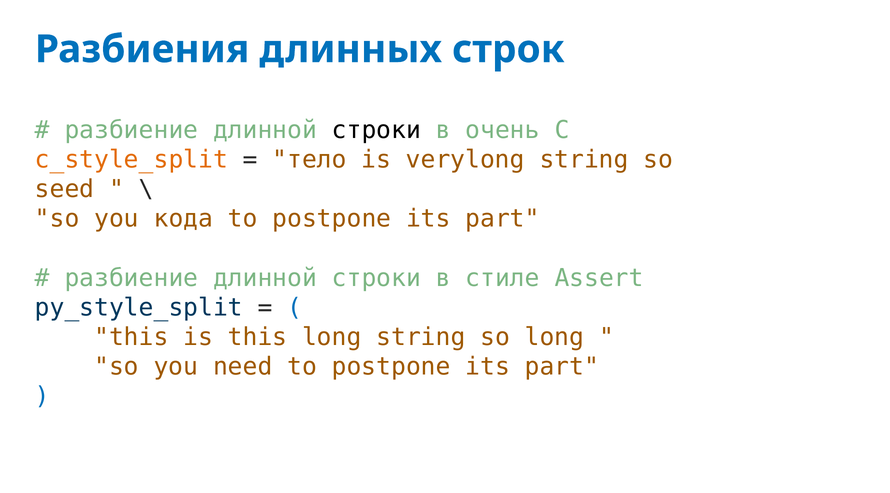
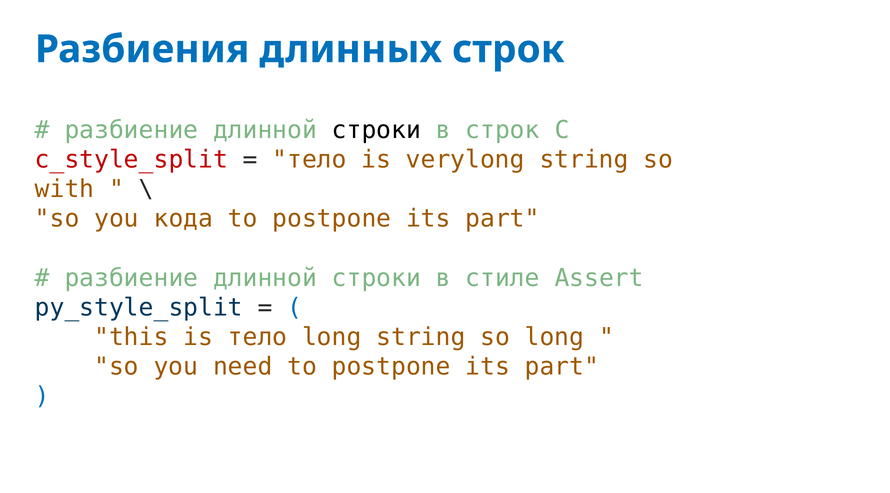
в очень: очень -> строк
c_style_split colour: orange -> red
seed: seed -> with
is this: this -> тело
